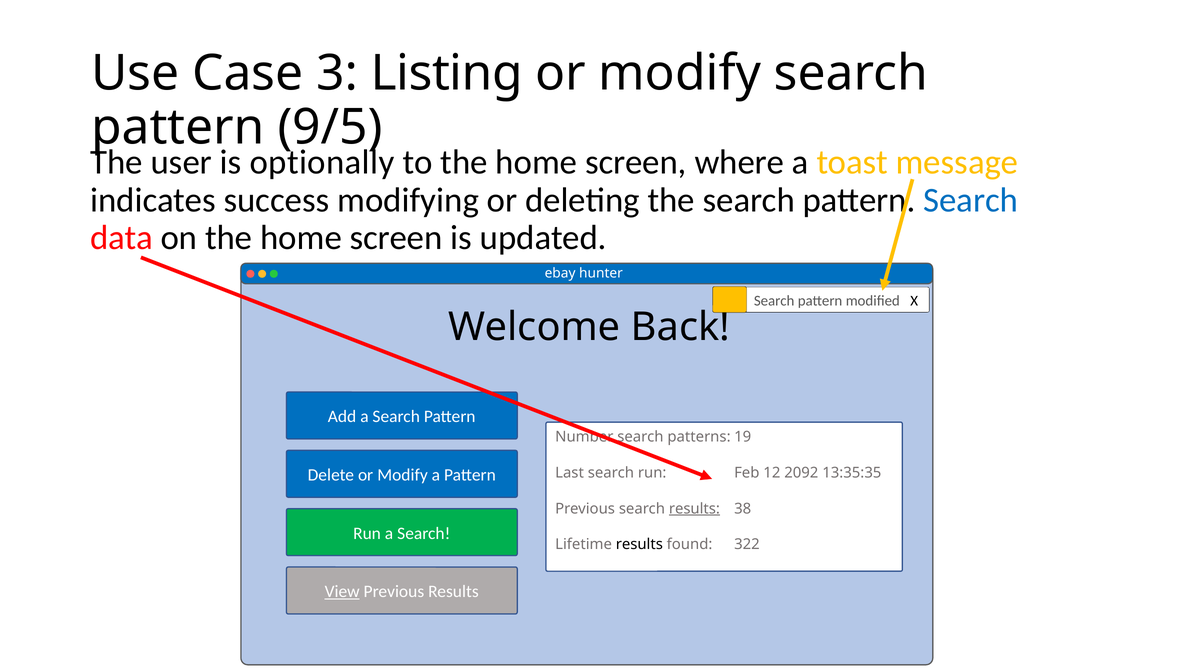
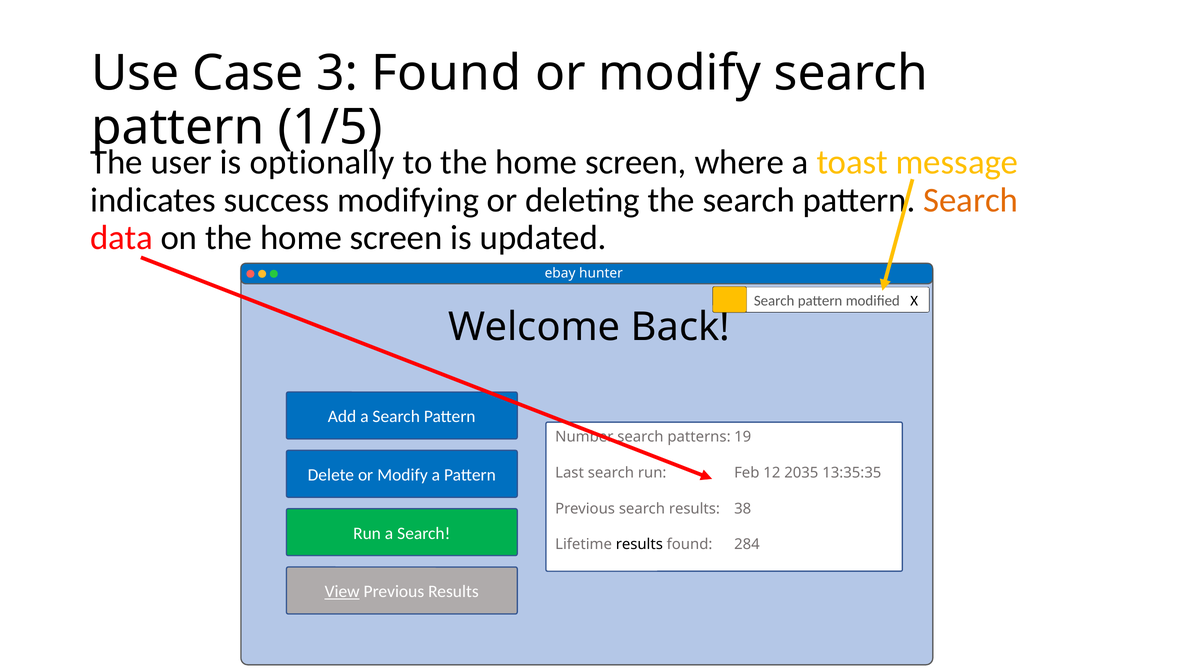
3 Listing: Listing -> Found
9/5: 9/5 -> 1/5
Search at (971, 200) colour: blue -> orange
2092: 2092 -> 2035
results at (694, 509) underline: present -> none
322: 322 -> 284
